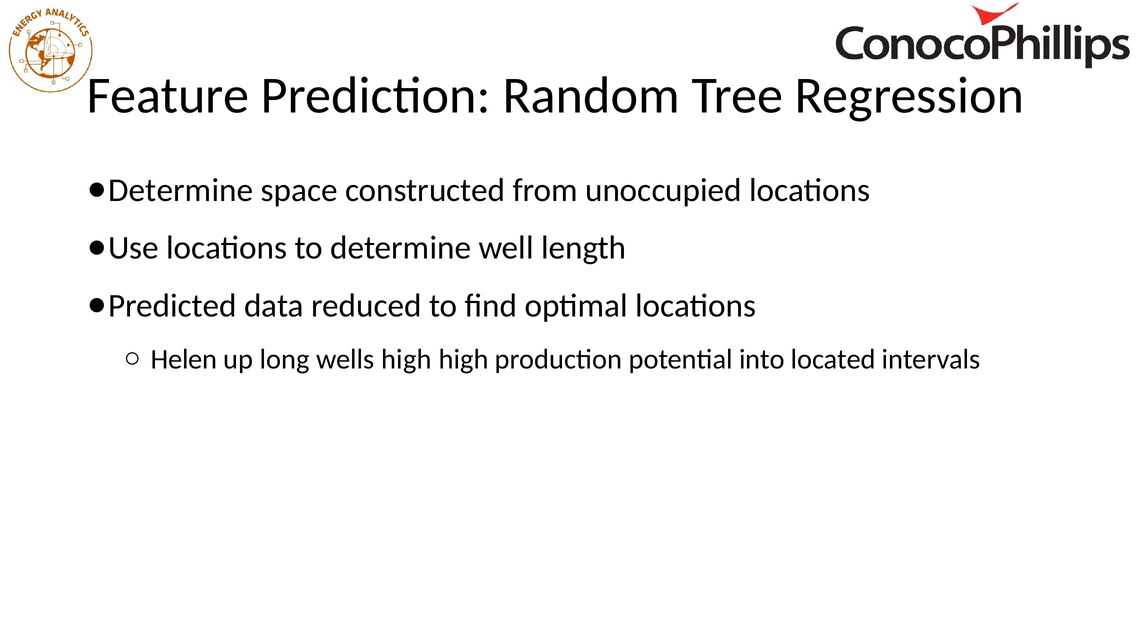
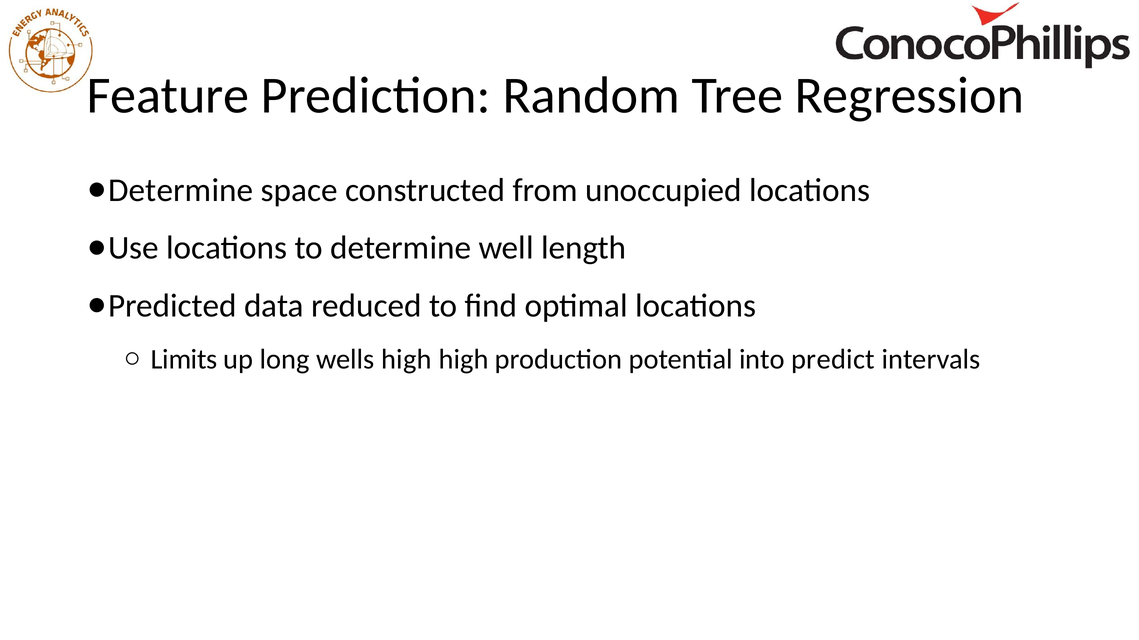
Helen: Helen -> Limits
located: located -> predict
